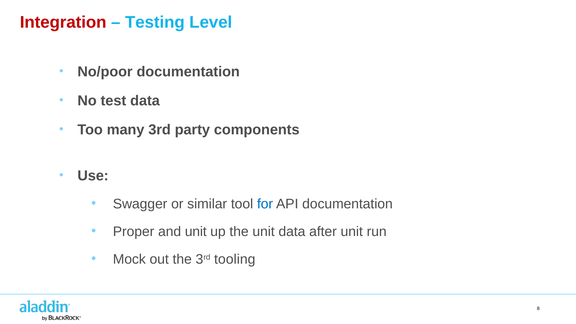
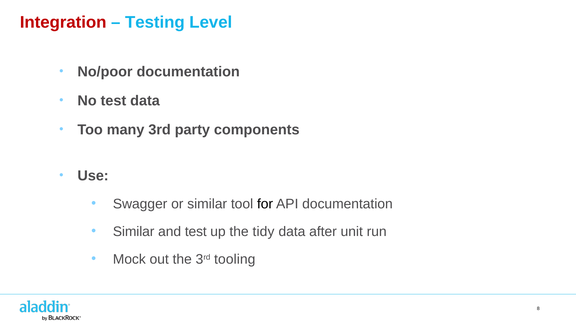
for colour: blue -> black
Proper at (134, 232): Proper -> Similar
and unit: unit -> test
the unit: unit -> tidy
